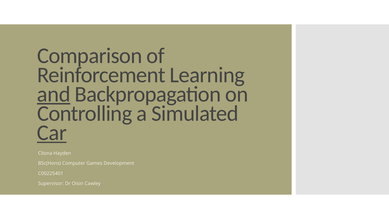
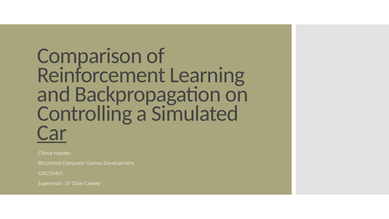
and underline: present -> none
